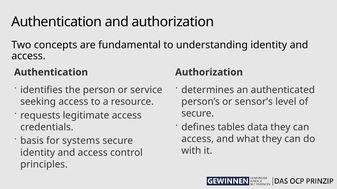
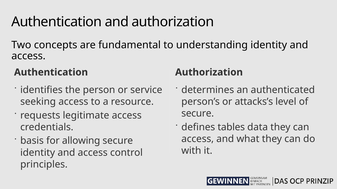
sensor’s: sensor’s -> attacks’s
systems: systems -> allowing
